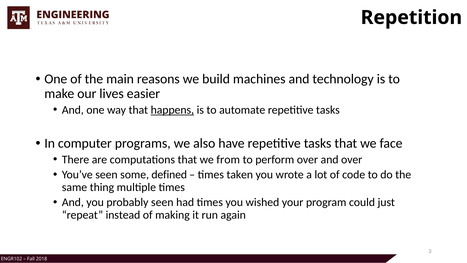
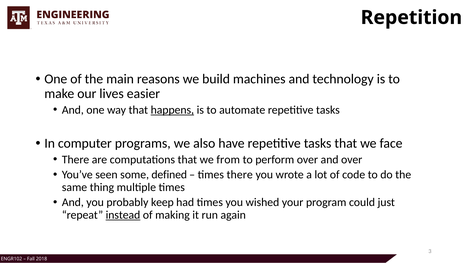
times taken: taken -> there
probably seen: seen -> keep
instead underline: none -> present
